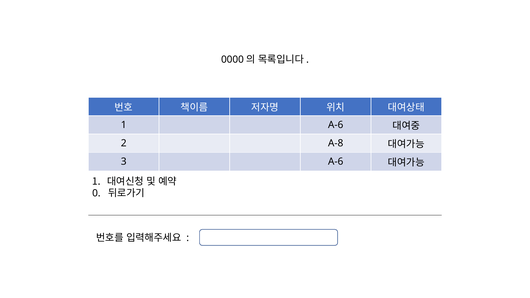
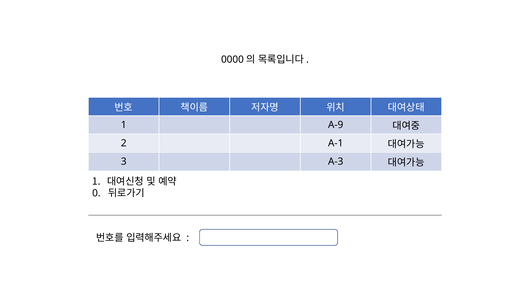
1 A-6: A-6 -> A-9
A-8: A-8 -> A-1
3 A-6: A-6 -> A-3
